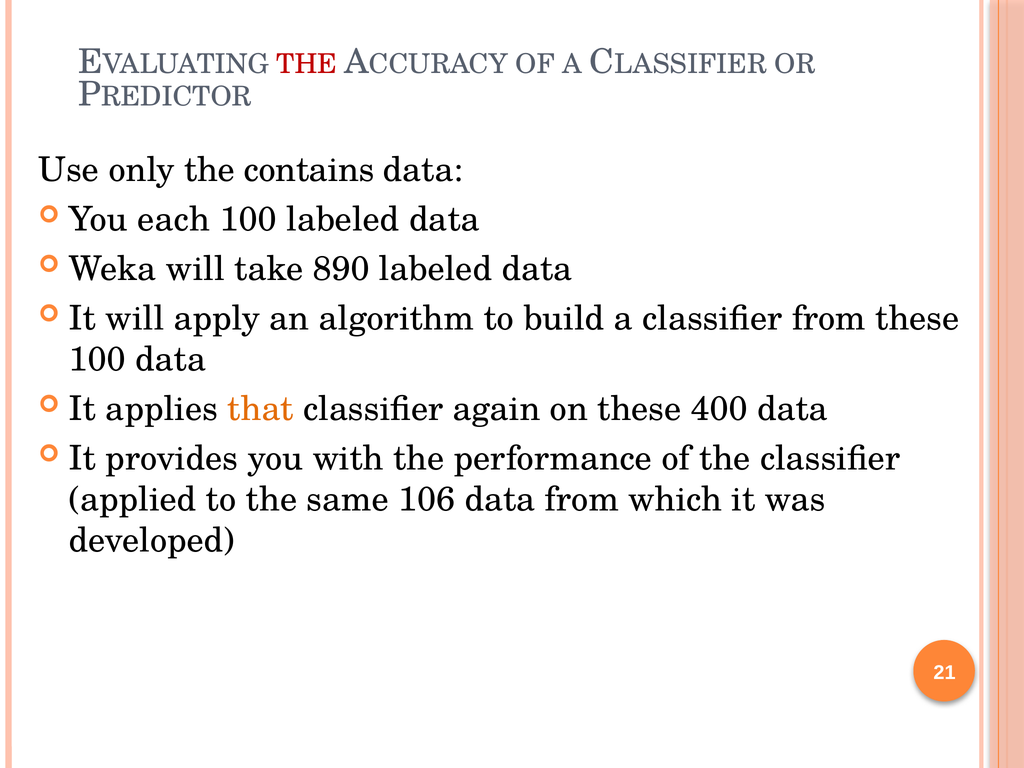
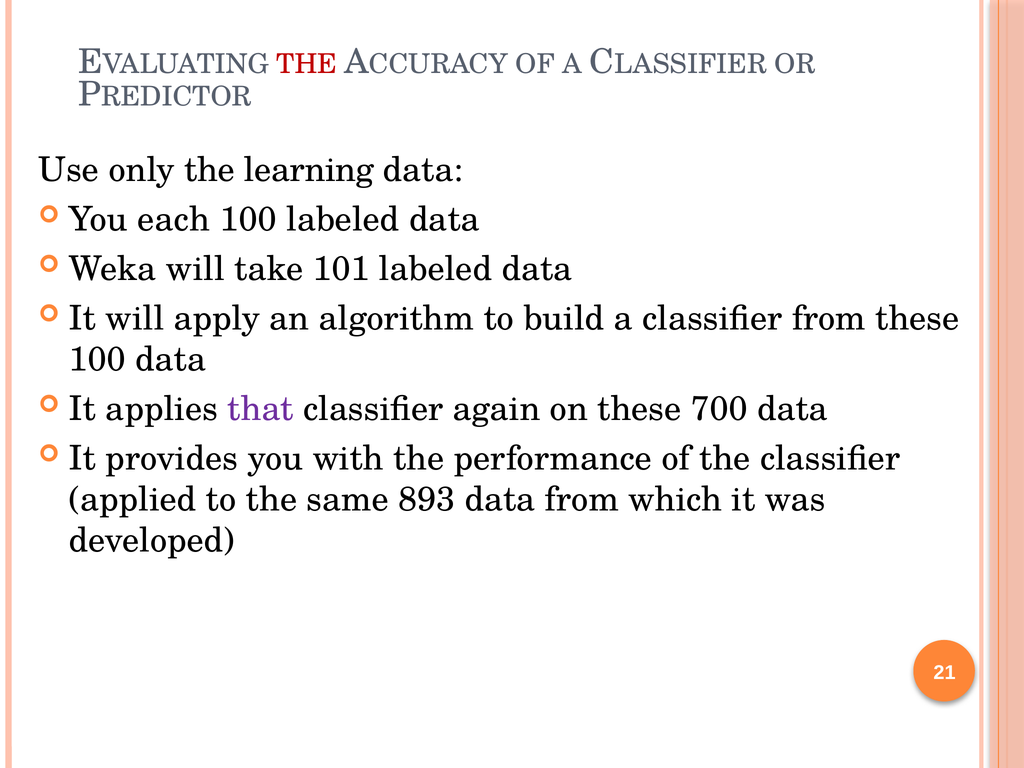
contains: contains -> learning
890: 890 -> 101
that colour: orange -> purple
400: 400 -> 700
106: 106 -> 893
